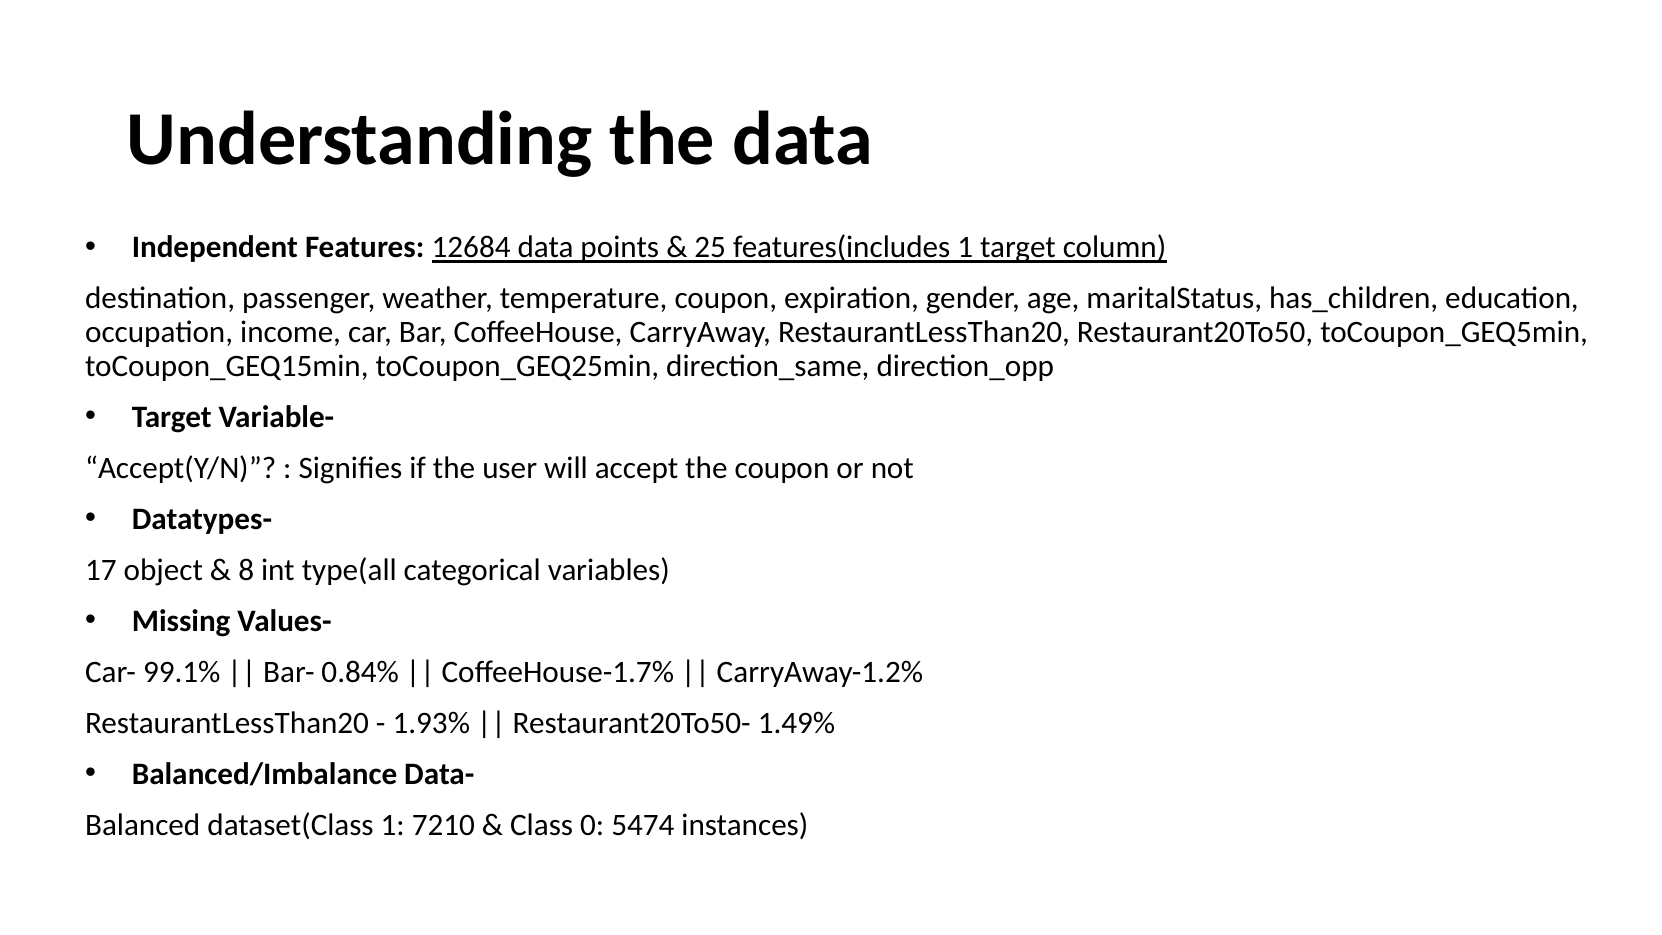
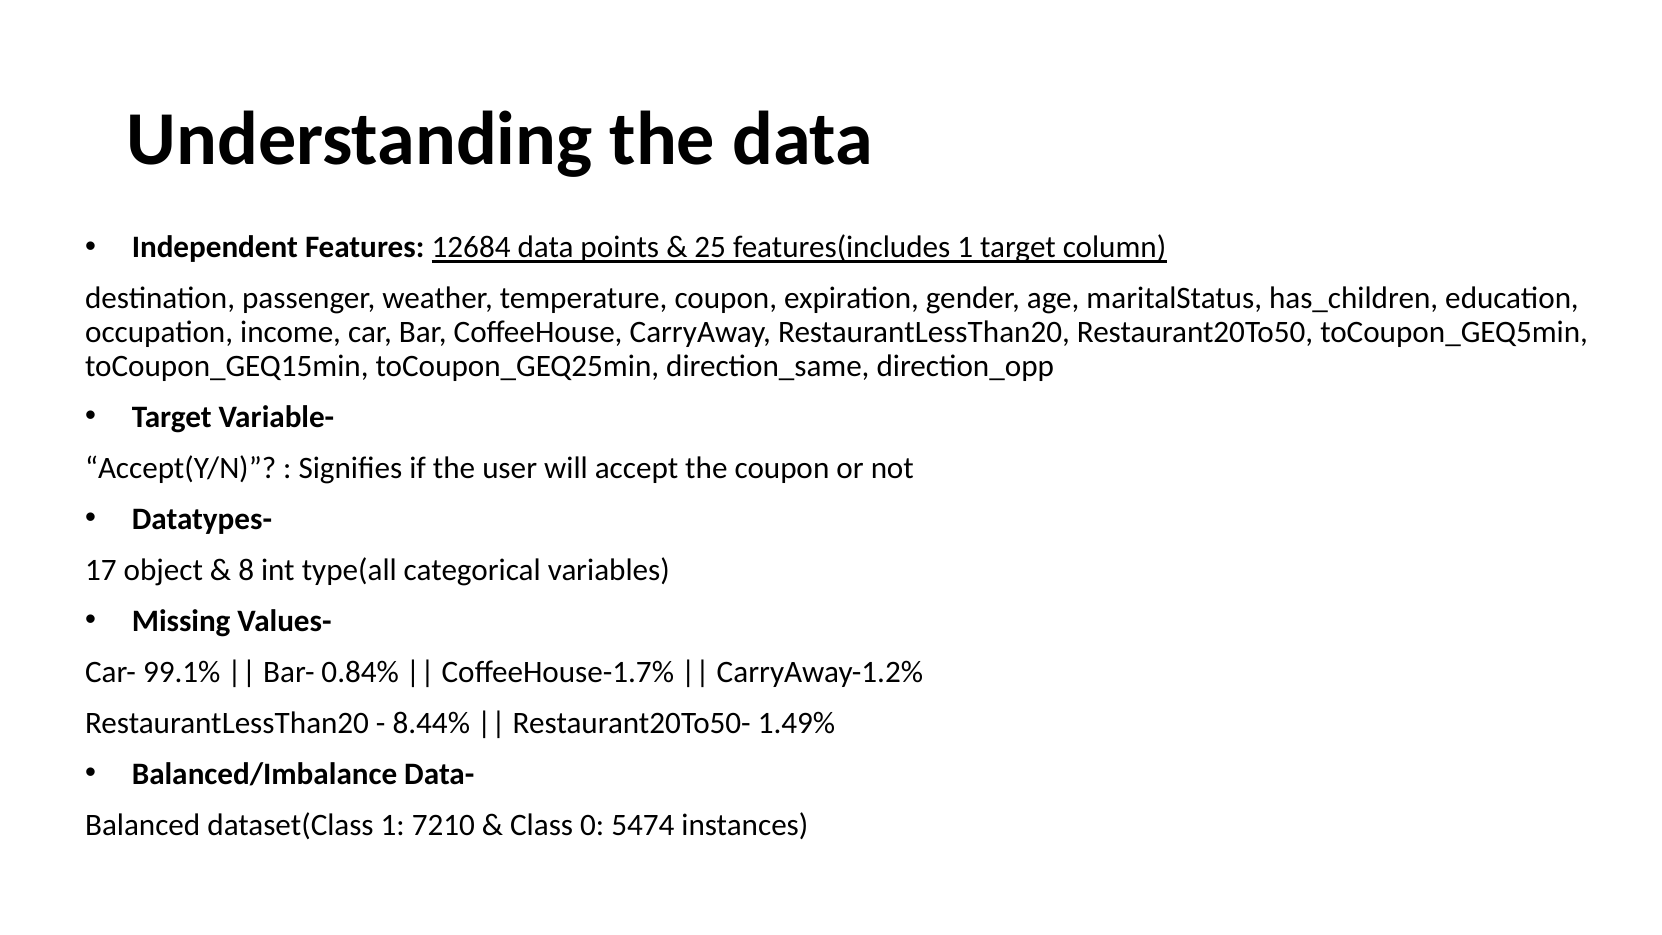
1.93%: 1.93% -> 8.44%
